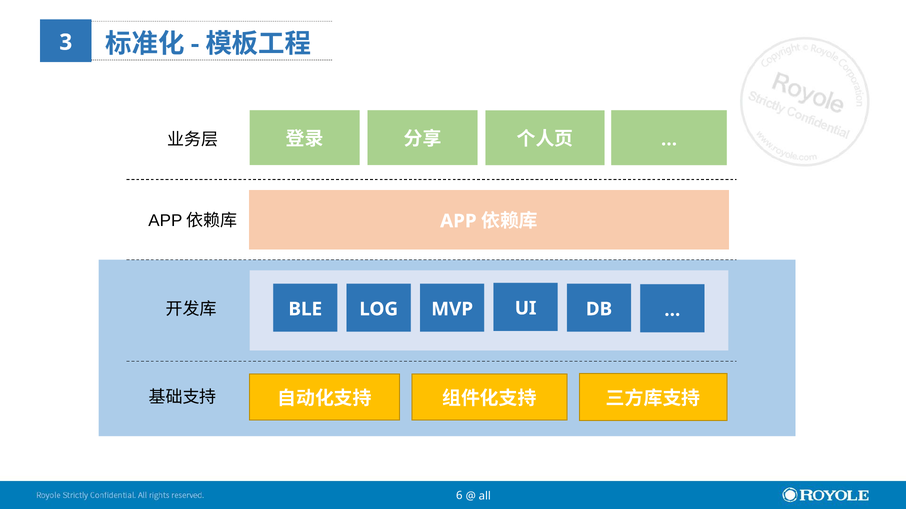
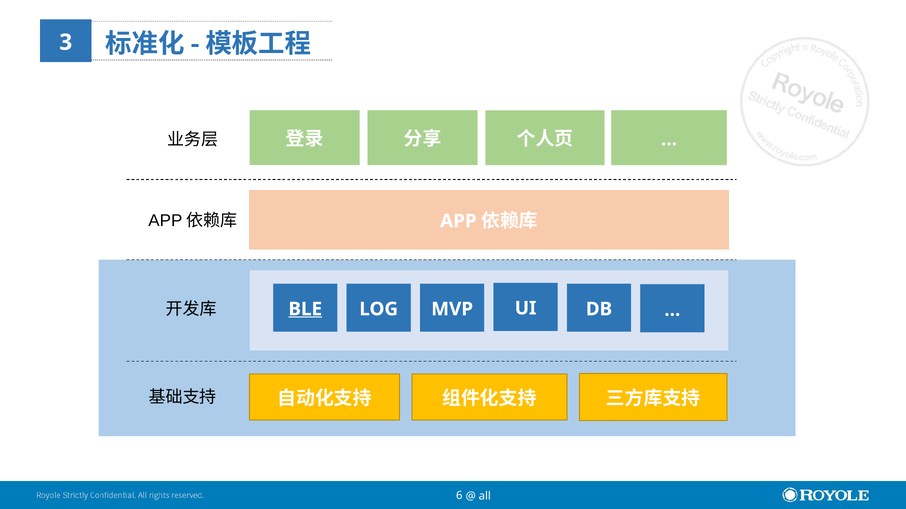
BLE underline: none -> present
